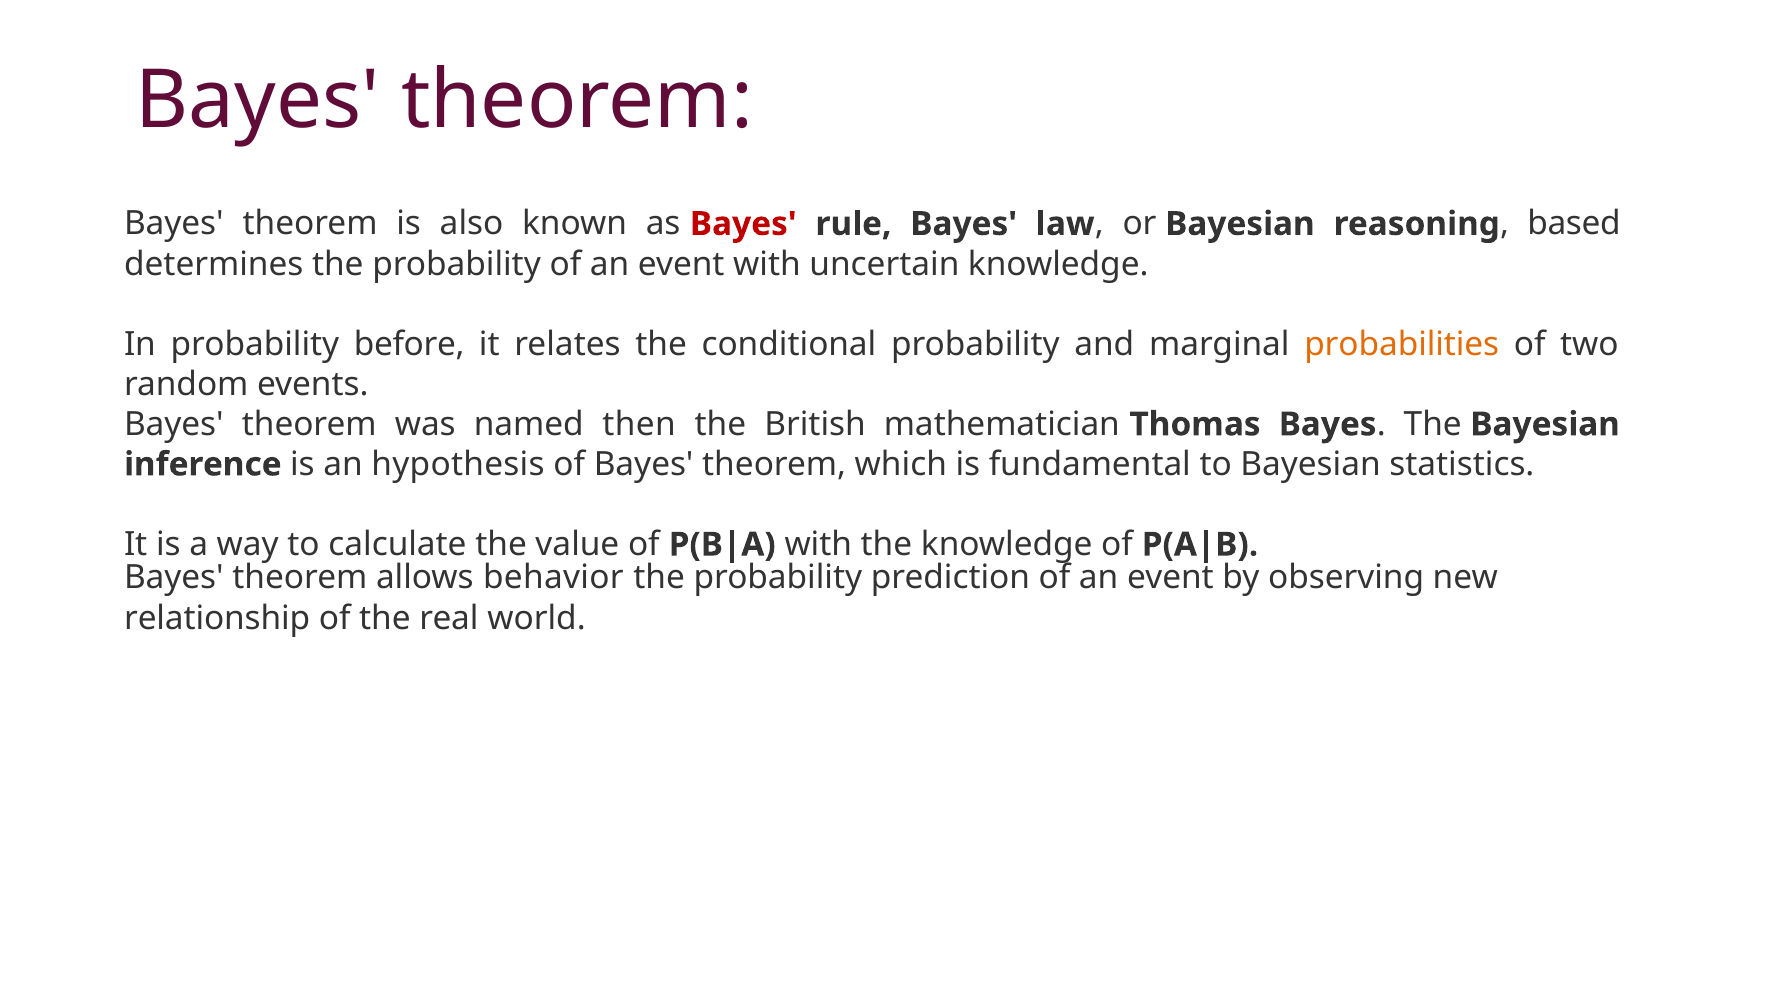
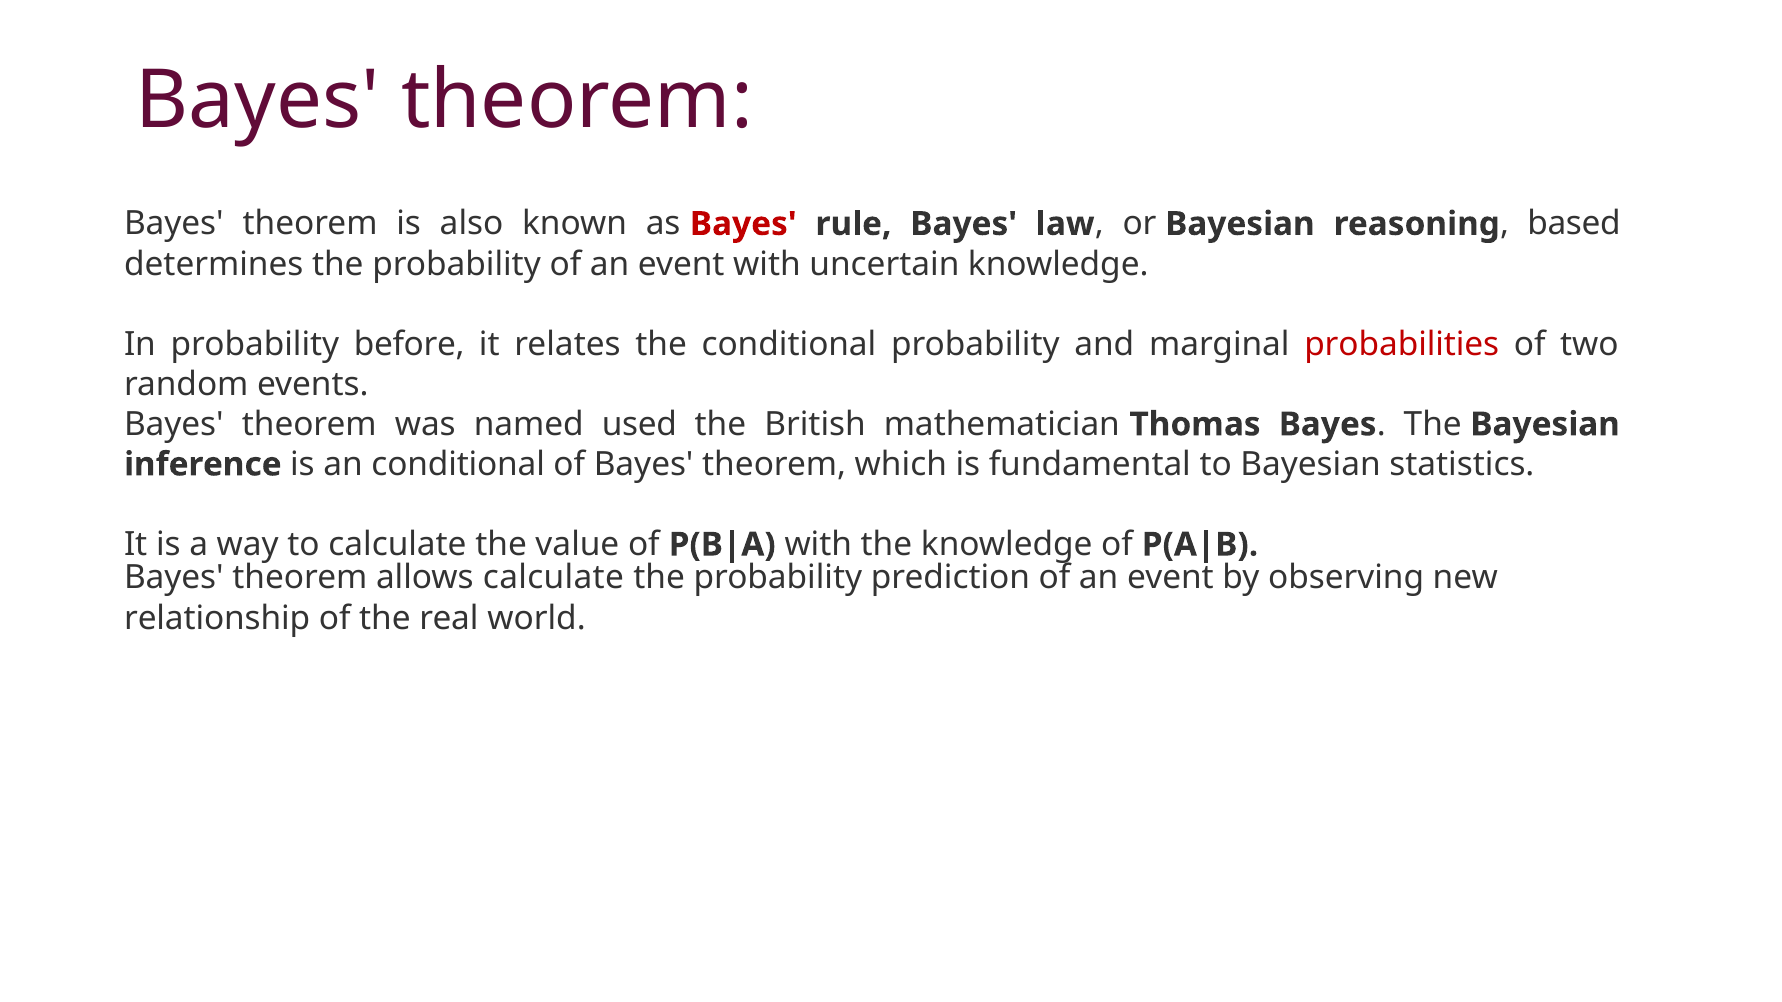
probabilities colour: orange -> red
then: then -> used
an hypothesis: hypothesis -> conditional
allows behavior: behavior -> calculate
